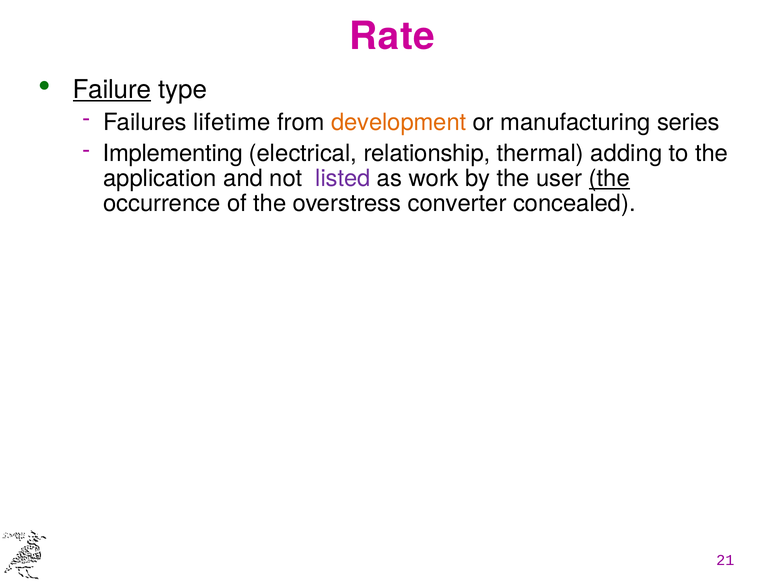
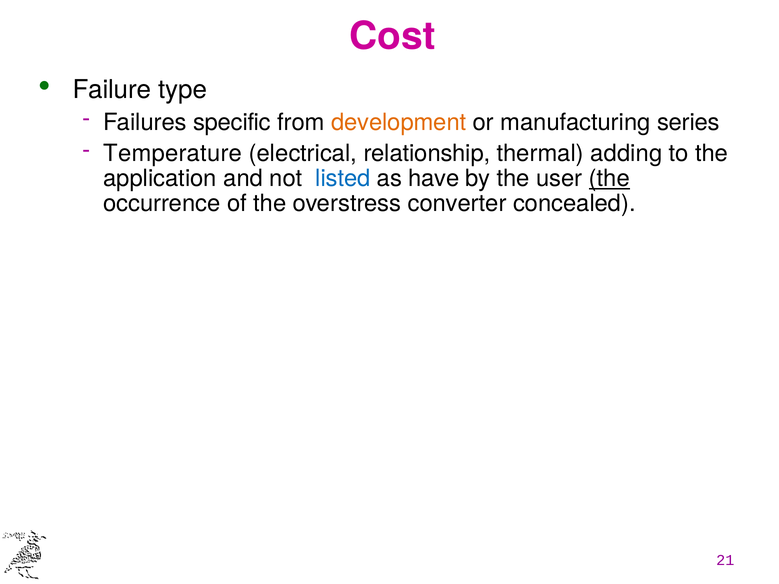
Rate: Rate -> Cost
Failure underline: present -> none
lifetime: lifetime -> specific
Implementing: Implementing -> Temperature
listed colour: purple -> blue
work: work -> have
